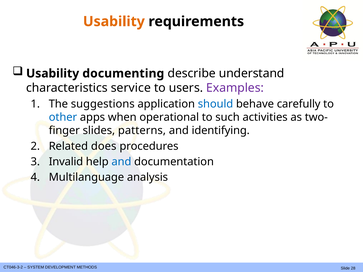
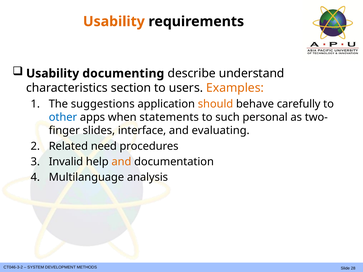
service: service -> section
Examples colour: purple -> orange
should colour: blue -> orange
operational: operational -> statements
activities: activities -> personal
patterns: patterns -> interface
identifying: identifying -> evaluating
does: does -> need
and at (121, 162) colour: blue -> orange
